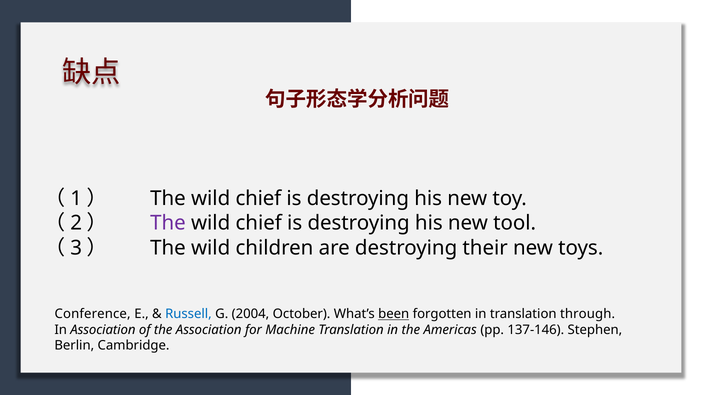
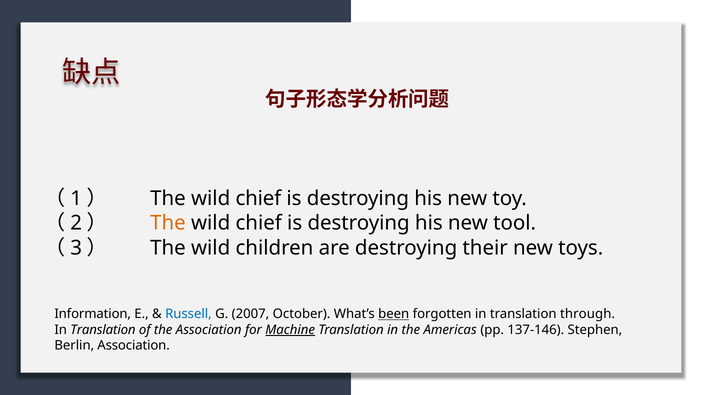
The at (168, 223) colour: purple -> orange
Conference: Conference -> Information
2004: 2004 -> 2007
Association at (103, 330): Association -> Translation
Machine underline: none -> present
Berlin Cambridge: Cambridge -> Association
